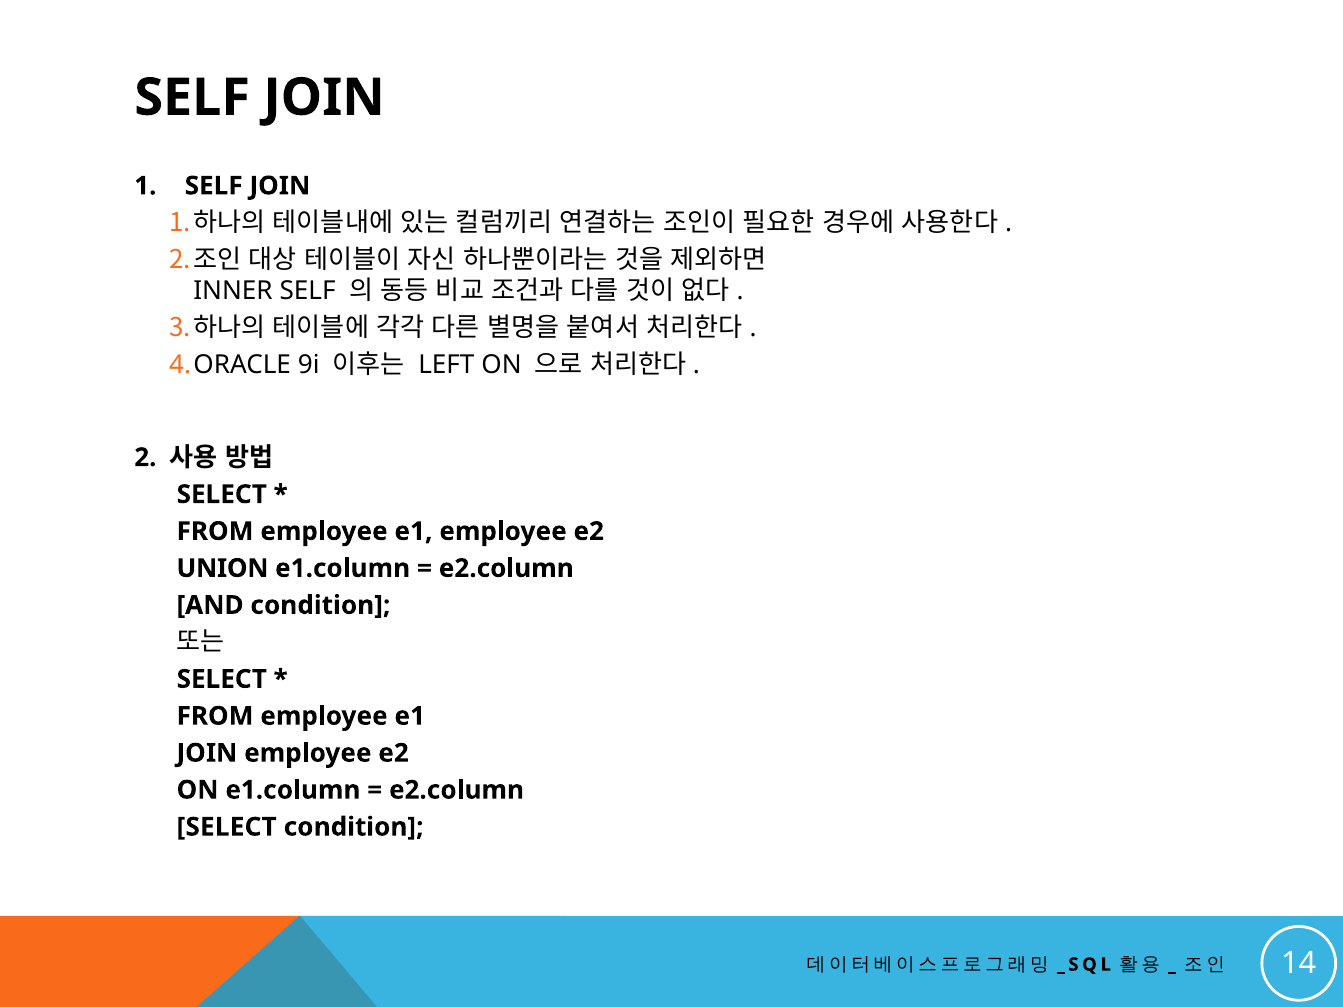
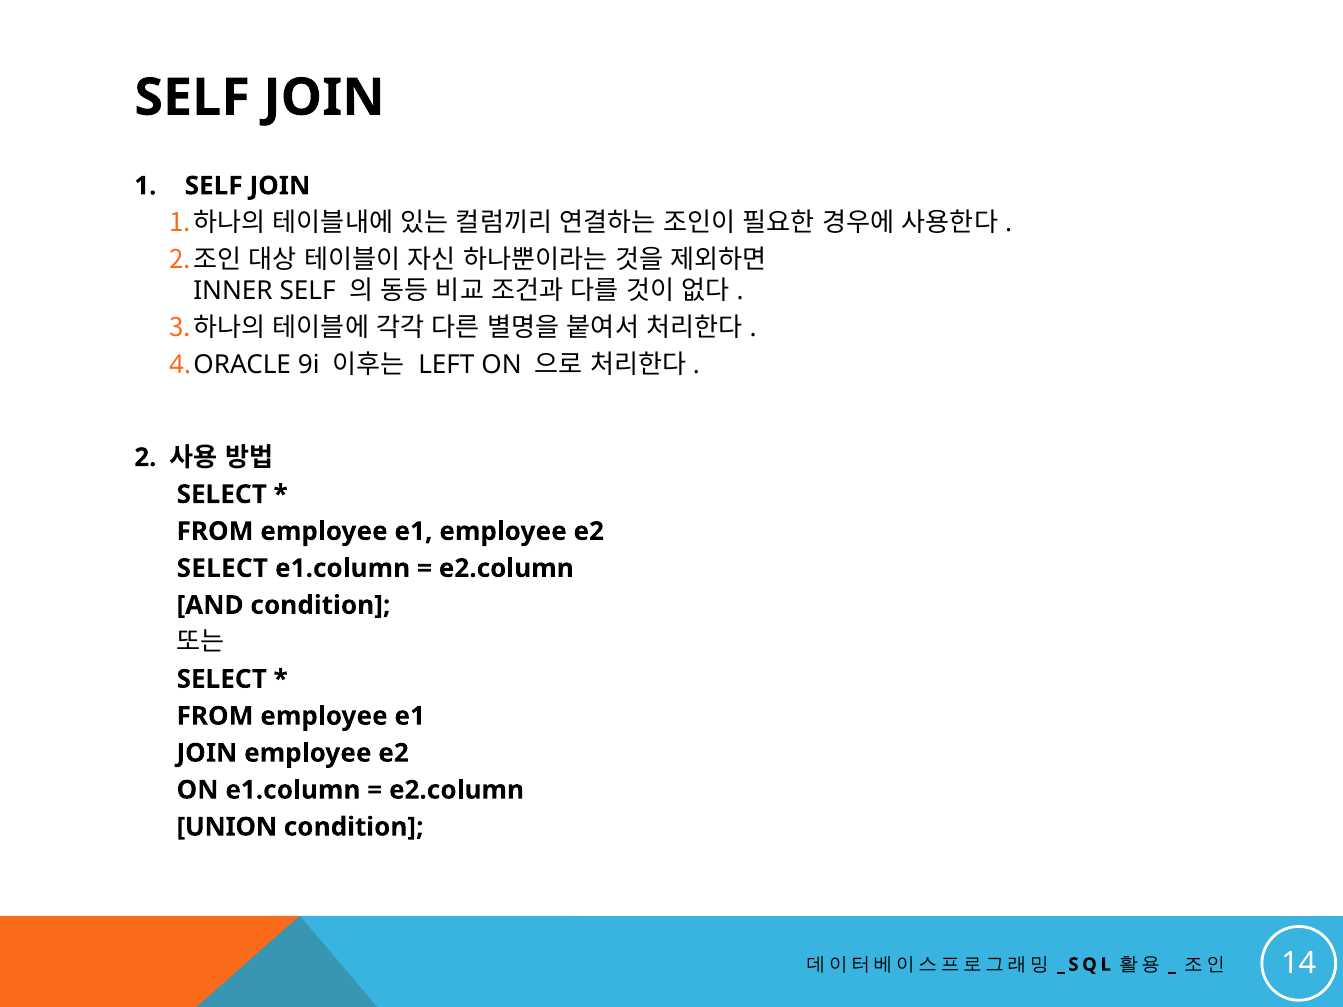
UNION at (223, 568): UNION -> SELECT
SELECT at (227, 827): SELECT -> UNION
